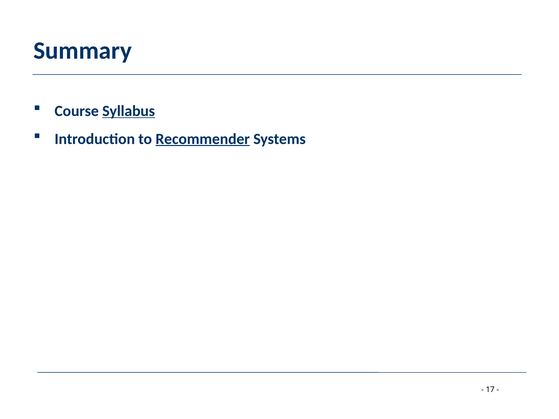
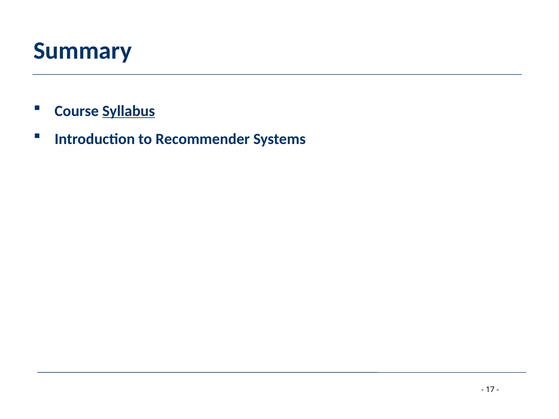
Recommender underline: present -> none
